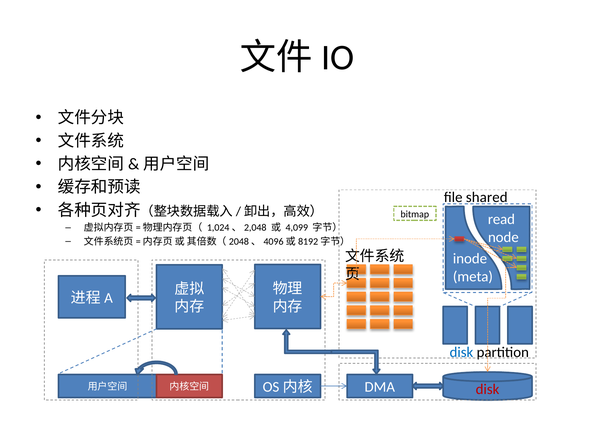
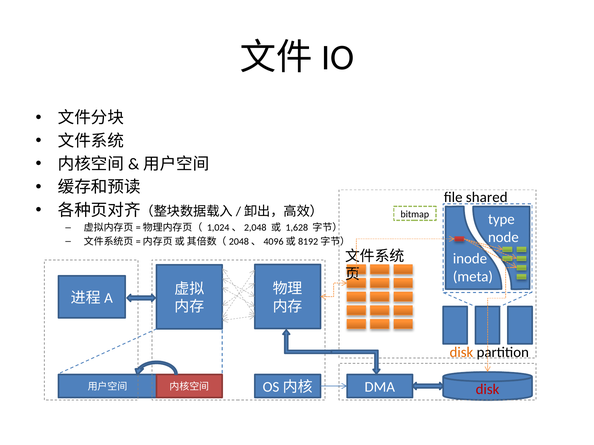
read: read -> type
4,099: 4,099 -> 1,628
disk at (461, 353) colour: blue -> orange
